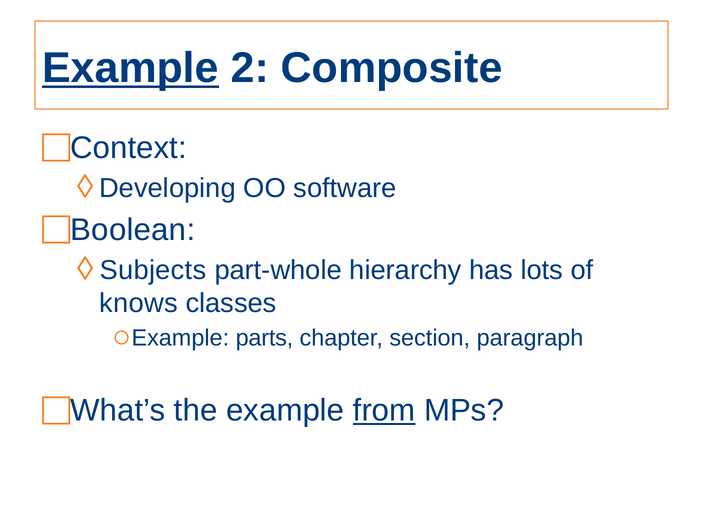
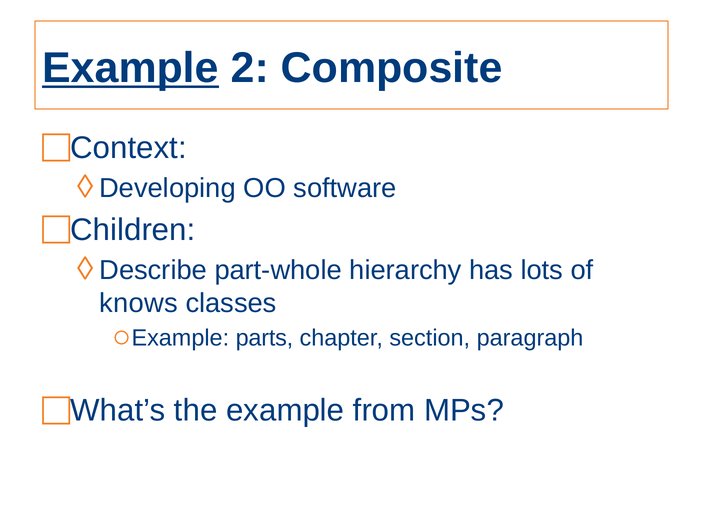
Boolean: Boolean -> Children
Subjects: Subjects -> Describe
from underline: present -> none
